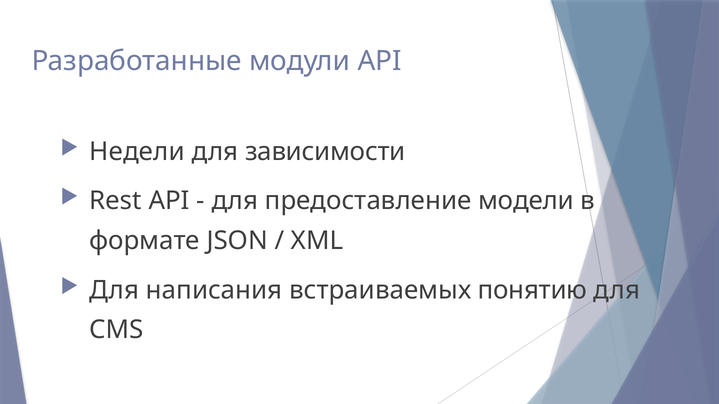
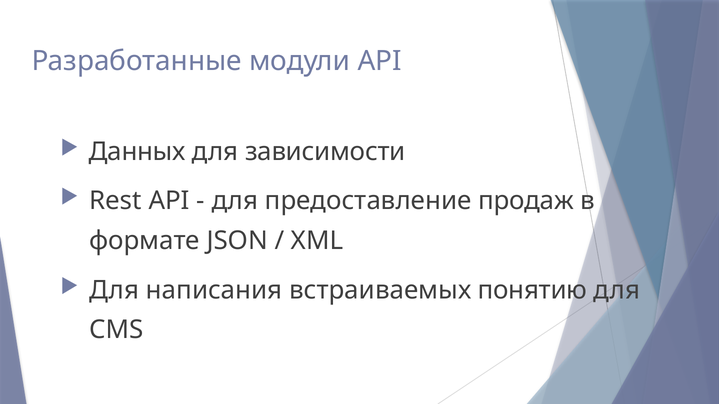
Недели: Недели -> Данных
модели: модели -> продаж
